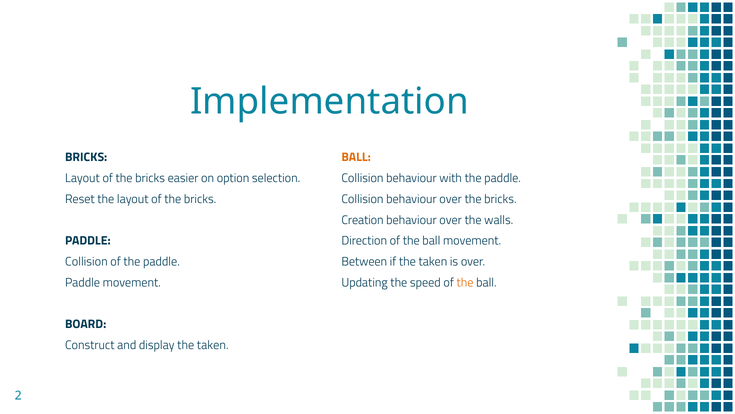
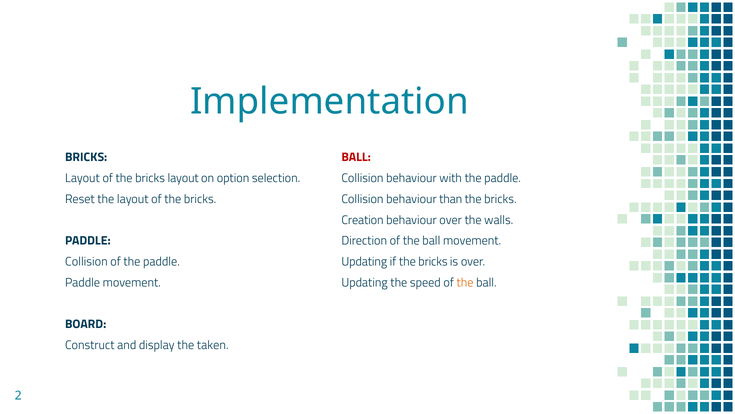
BALL at (356, 157) colour: orange -> red
the bricks easier: easier -> layout
Collision behaviour over: over -> than
Between at (364, 261): Between -> Updating
if the taken: taken -> bricks
